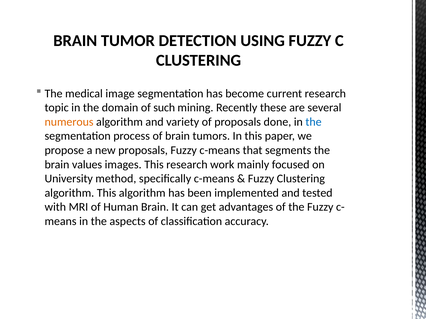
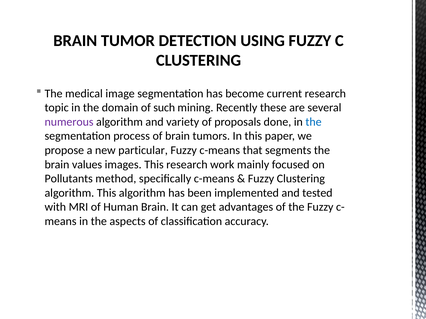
numerous colour: orange -> purple
new proposals: proposals -> particular
University: University -> Pollutants
